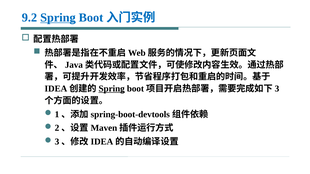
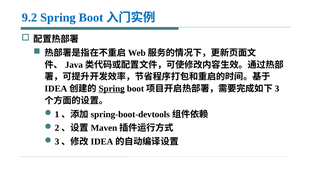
Spring at (58, 18) underline: present -> none
